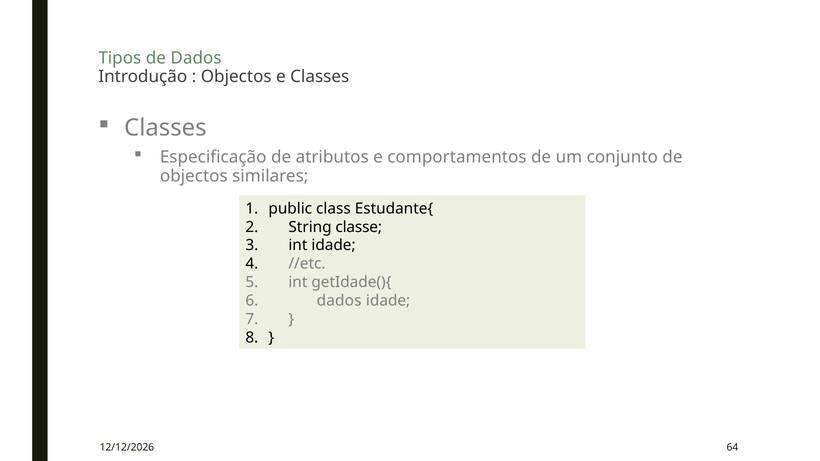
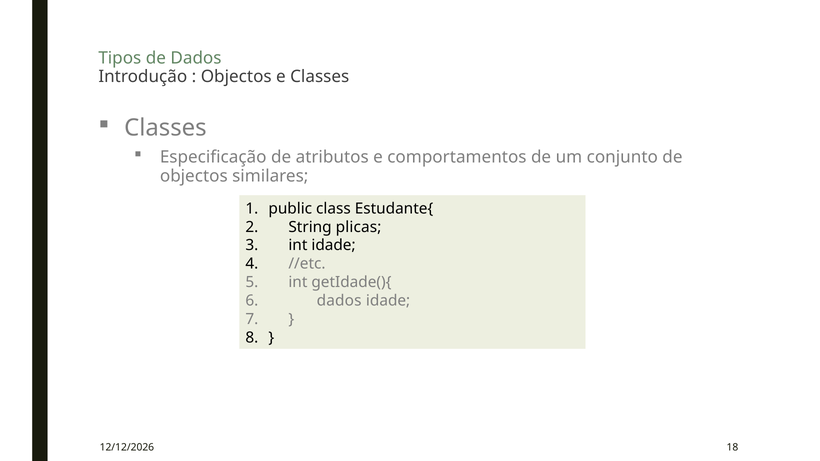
classe: classe -> plicas
64: 64 -> 18
